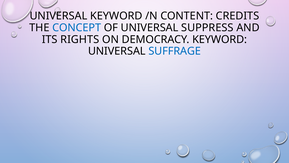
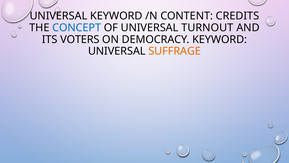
SUPPRESS: SUPPRESS -> TURNOUT
RIGHTS: RIGHTS -> VOTERS
SUFFRAGE colour: blue -> orange
